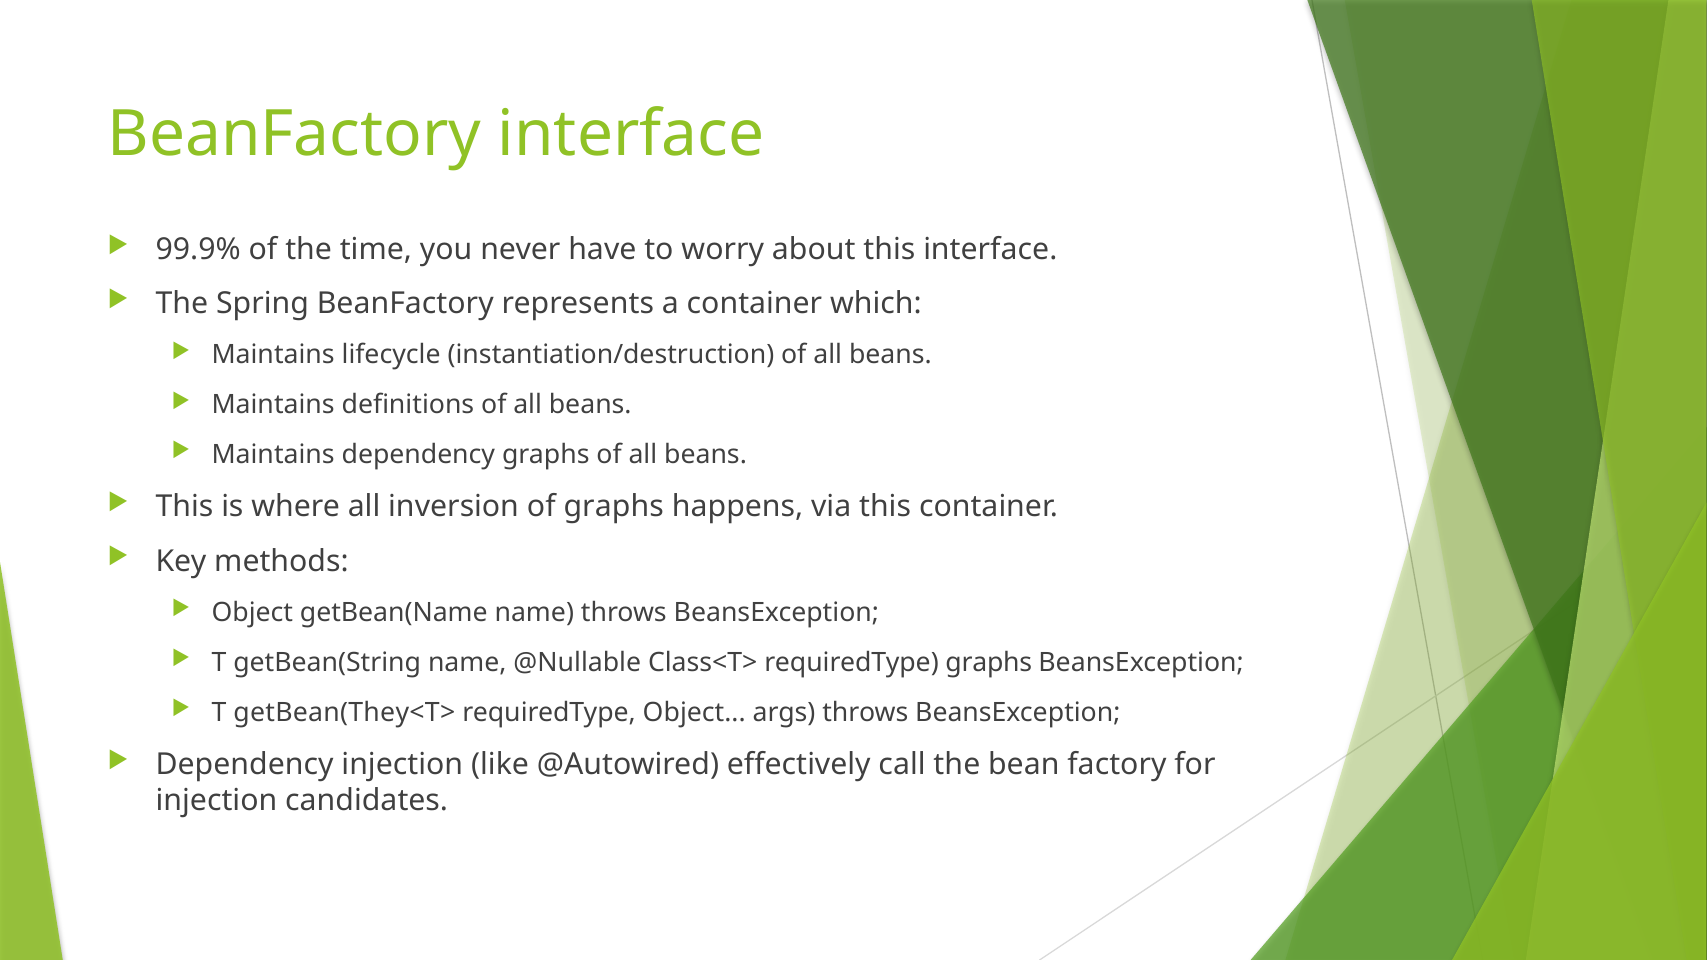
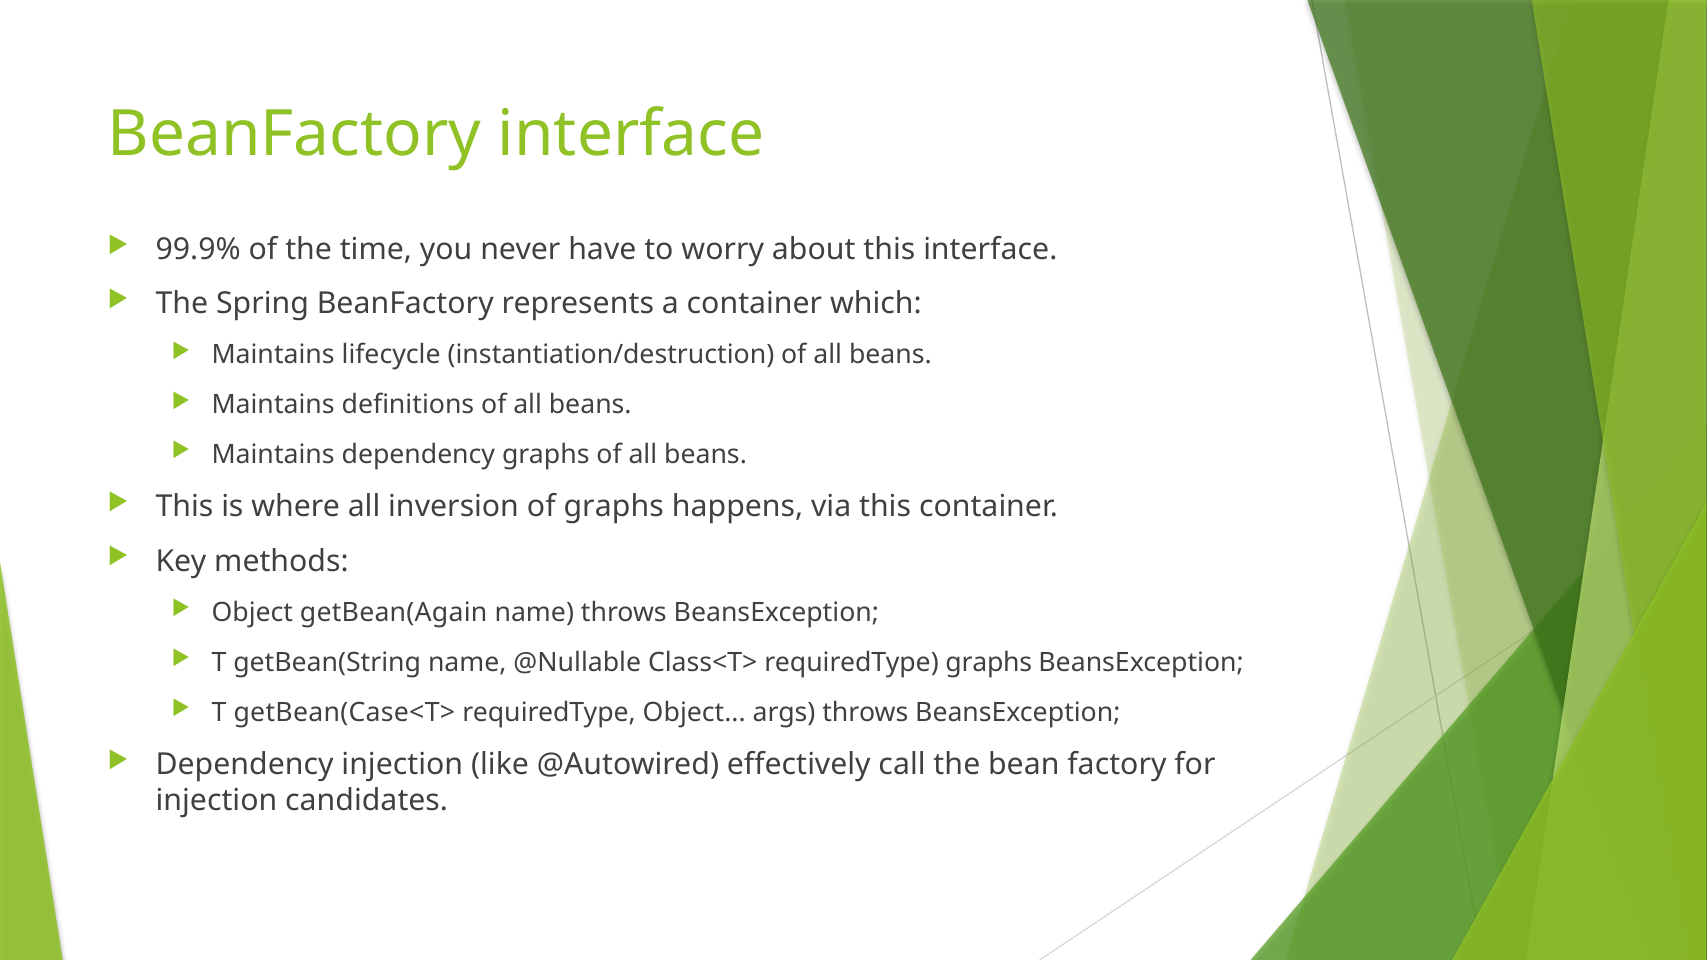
getBean(Name: getBean(Name -> getBean(Again
getBean(They<T>: getBean(They<T> -> getBean(Case<T>
